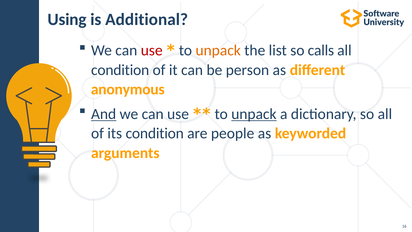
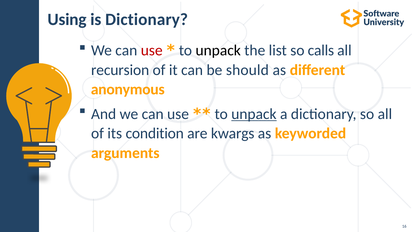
is Additional: Additional -> Dictionary
unpack at (218, 50) colour: orange -> black
condition at (120, 70): condition -> recursion
person: person -> should
And underline: present -> none
people: people -> kwargs
